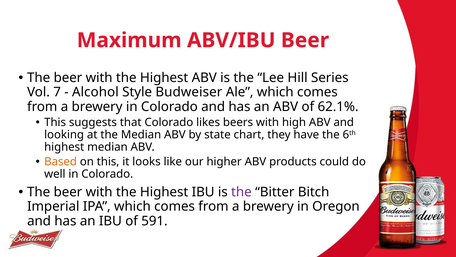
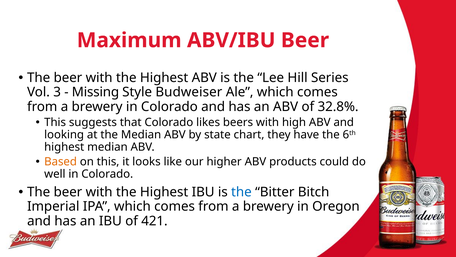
7: 7 -> 3
Alcohol: Alcohol -> Missing
62.1%: 62.1% -> 32.8%
the at (241, 192) colour: purple -> blue
591: 591 -> 421
